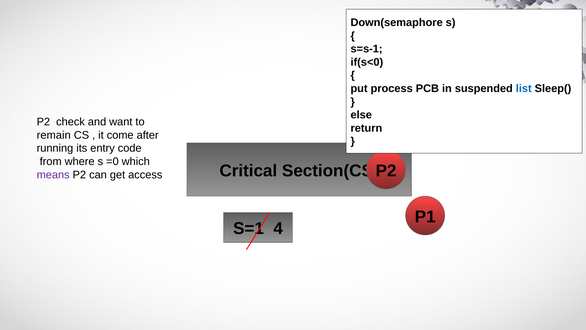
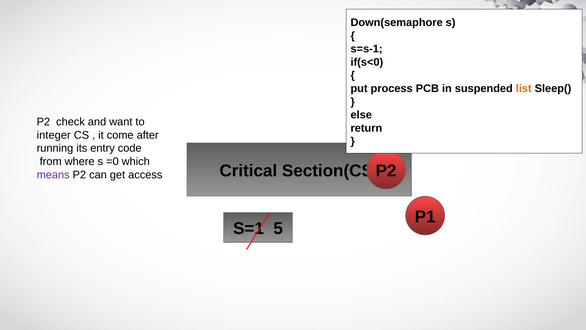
list colour: blue -> orange
remain: remain -> integer
4: 4 -> 5
